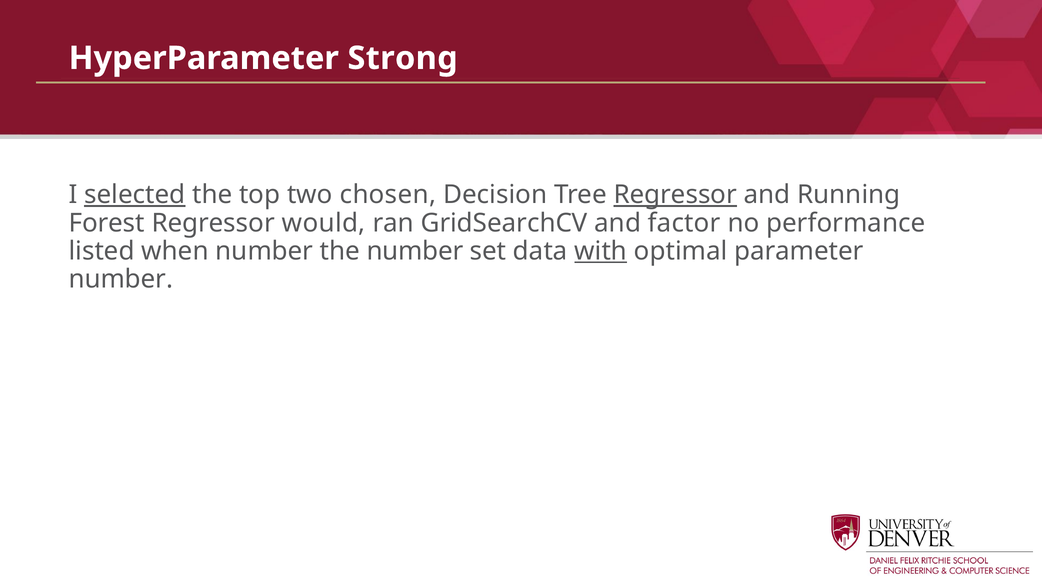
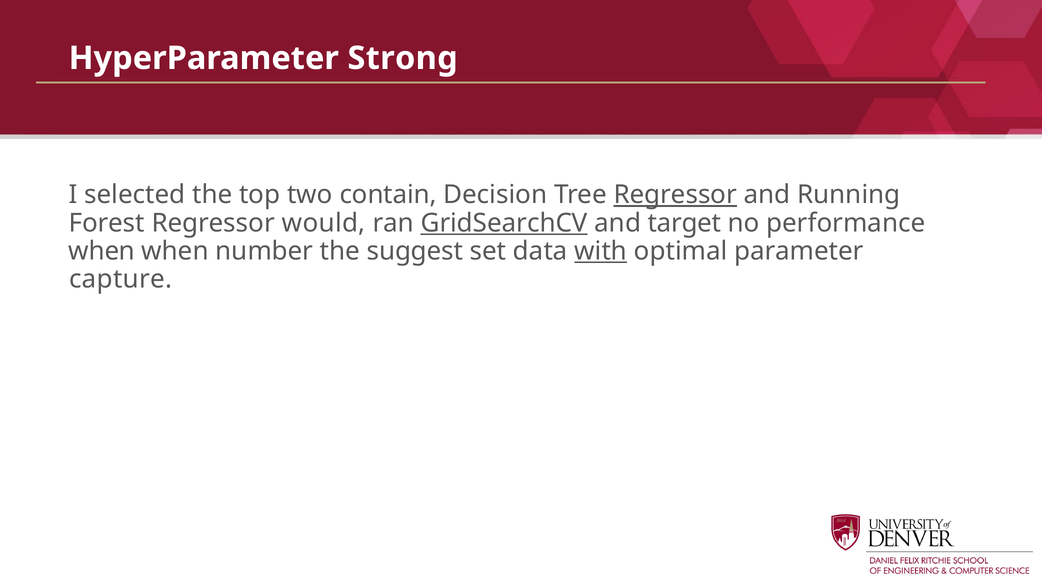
selected underline: present -> none
chosen: chosen -> contain
GridSearchCV underline: none -> present
factor: factor -> target
listed at (102, 251): listed -> when
the number: number -> suggest
number at (121, 279): number -> capture
